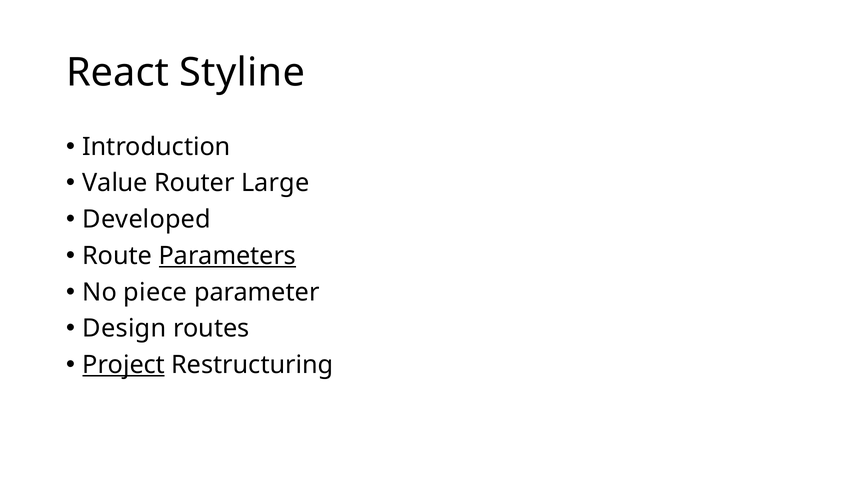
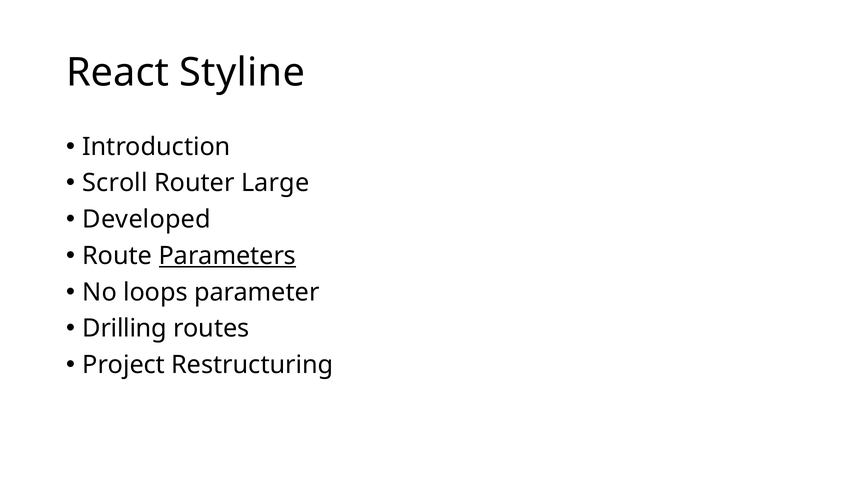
Value: Value -> Scroll
piece: piece -> loops
Design: Design -> Drilling
Project underline: present -> none
